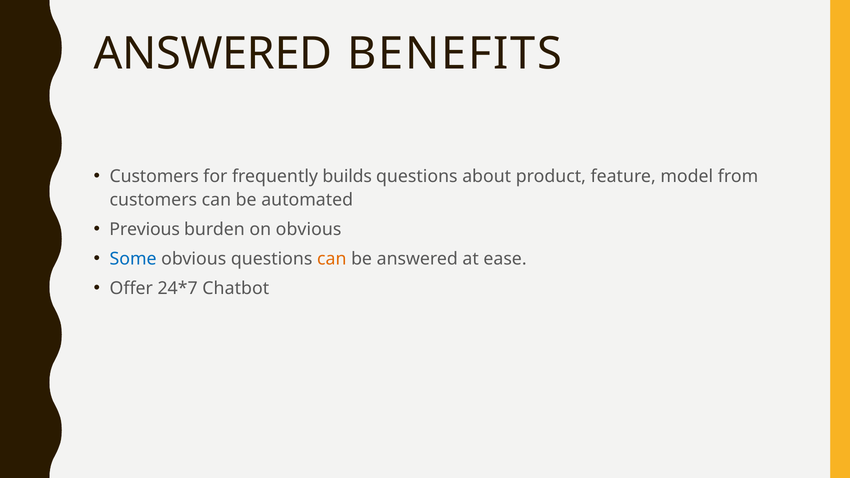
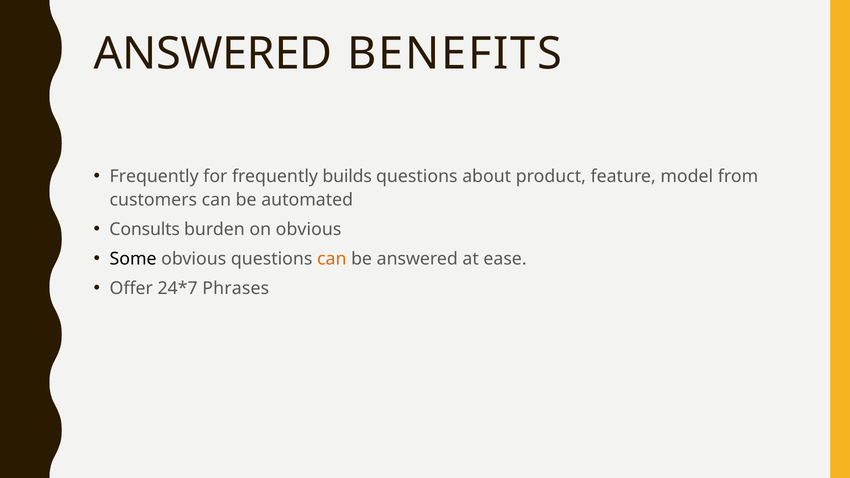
Customers at (154, 177): Customers -> Frequently
Previous: Previous -> Consults
Some colour: blue -> black
Chatbot: Chatbot -> Phrases
